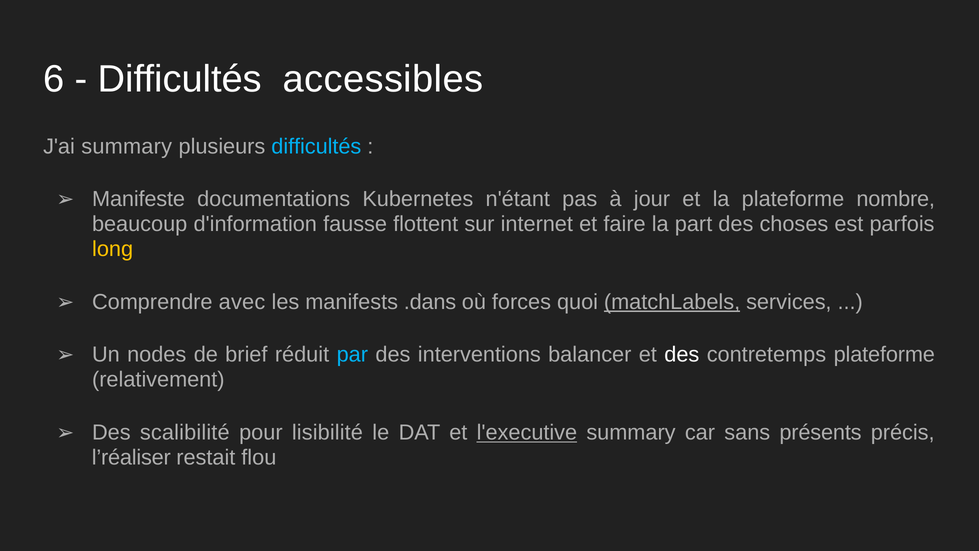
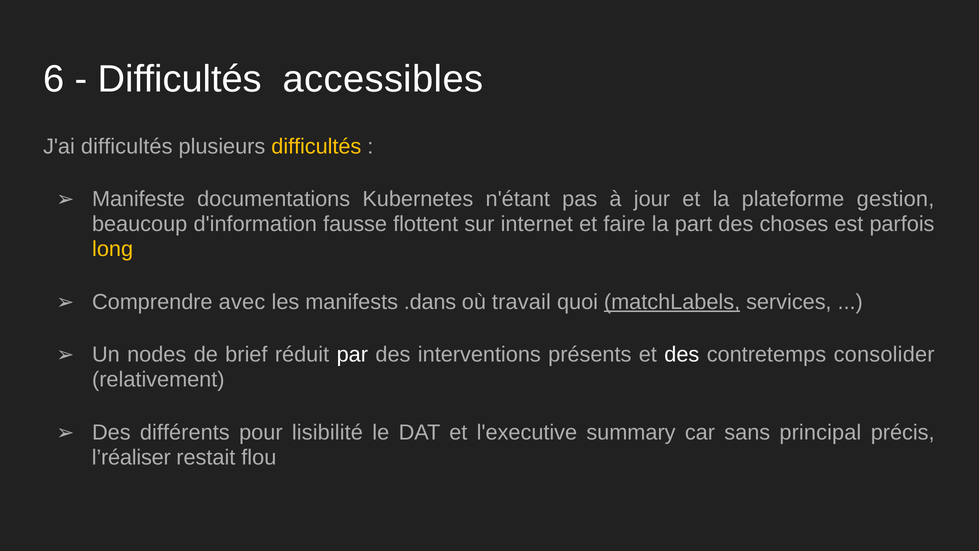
J'ai summary: summary -> difficultés
difficultés at (316, 146) colour: light blue -> yellow
nombre: nombre -> gestion
forces: forces -> travail
par colour: light blue -> white
balancer: balancer -> présents
contretemps plateforme: plateforme -> consolider
scalibilité: scalibilité -> différents
l'executive underline: present -> none
présents: présents -> principal
